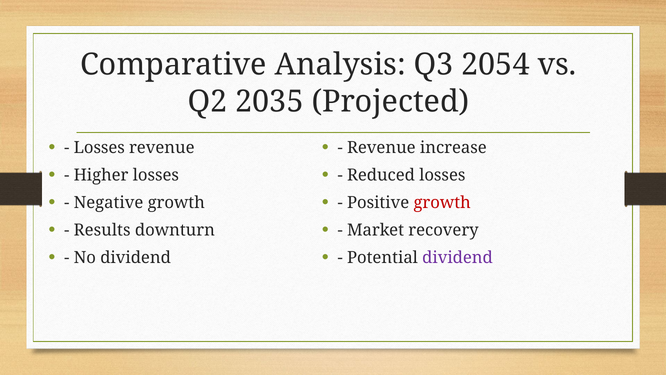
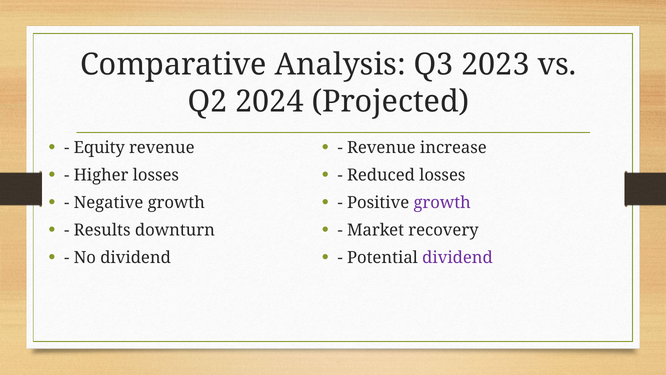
2054: 2054 -> 2023
2035: 2035 -> 2024
Losses at (99, 148): Losses -> Equity
growth at (442, 203) colour: red -> purple
